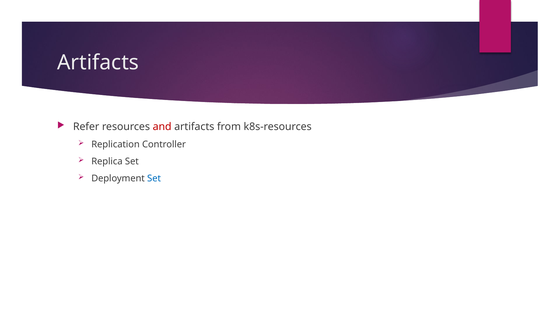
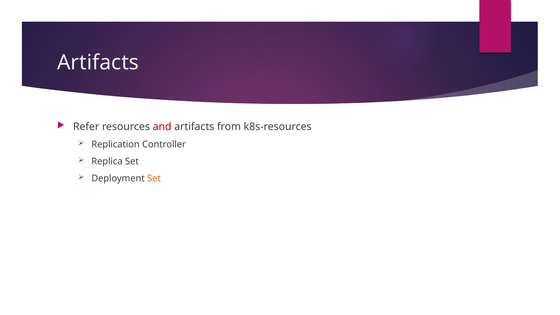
Set at (154, 178) colour: blue -> orange
